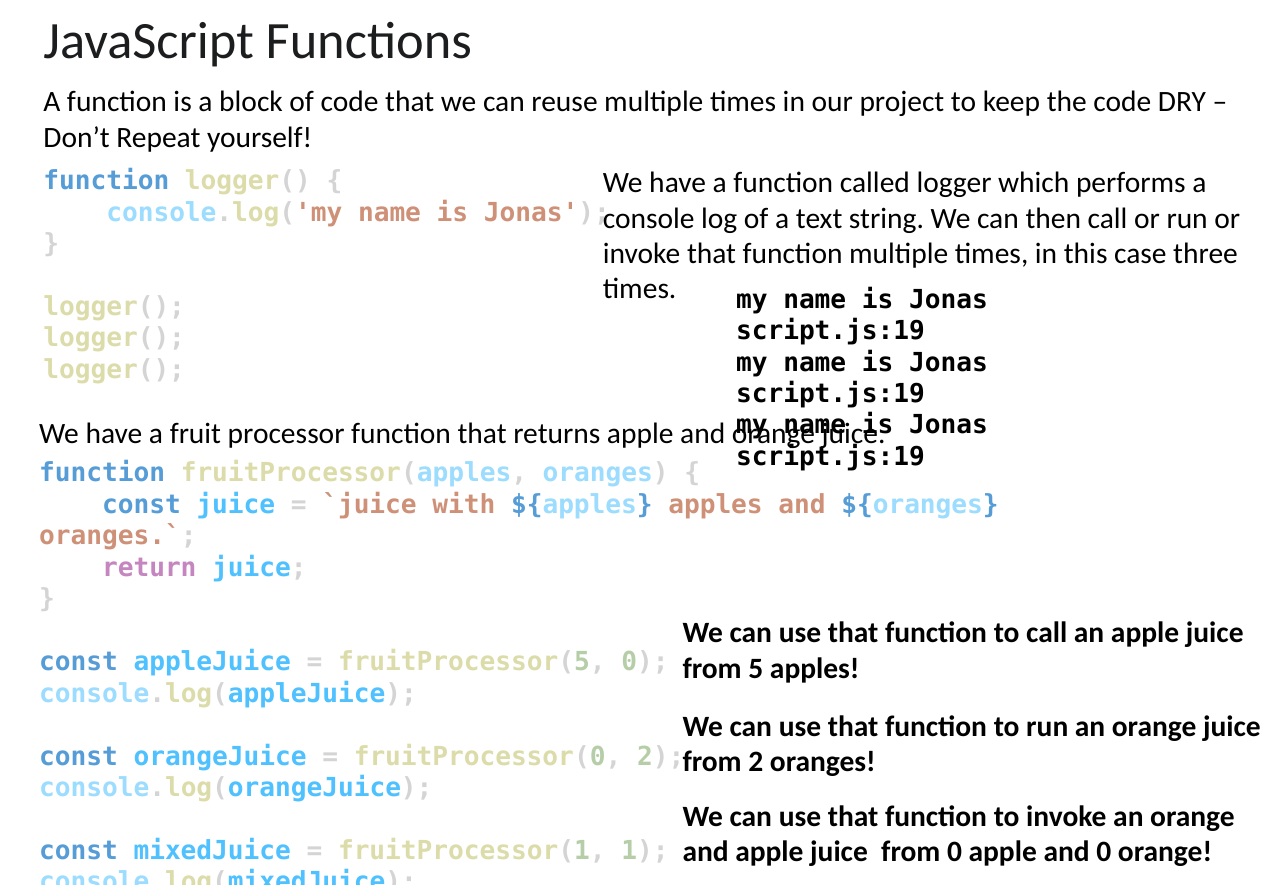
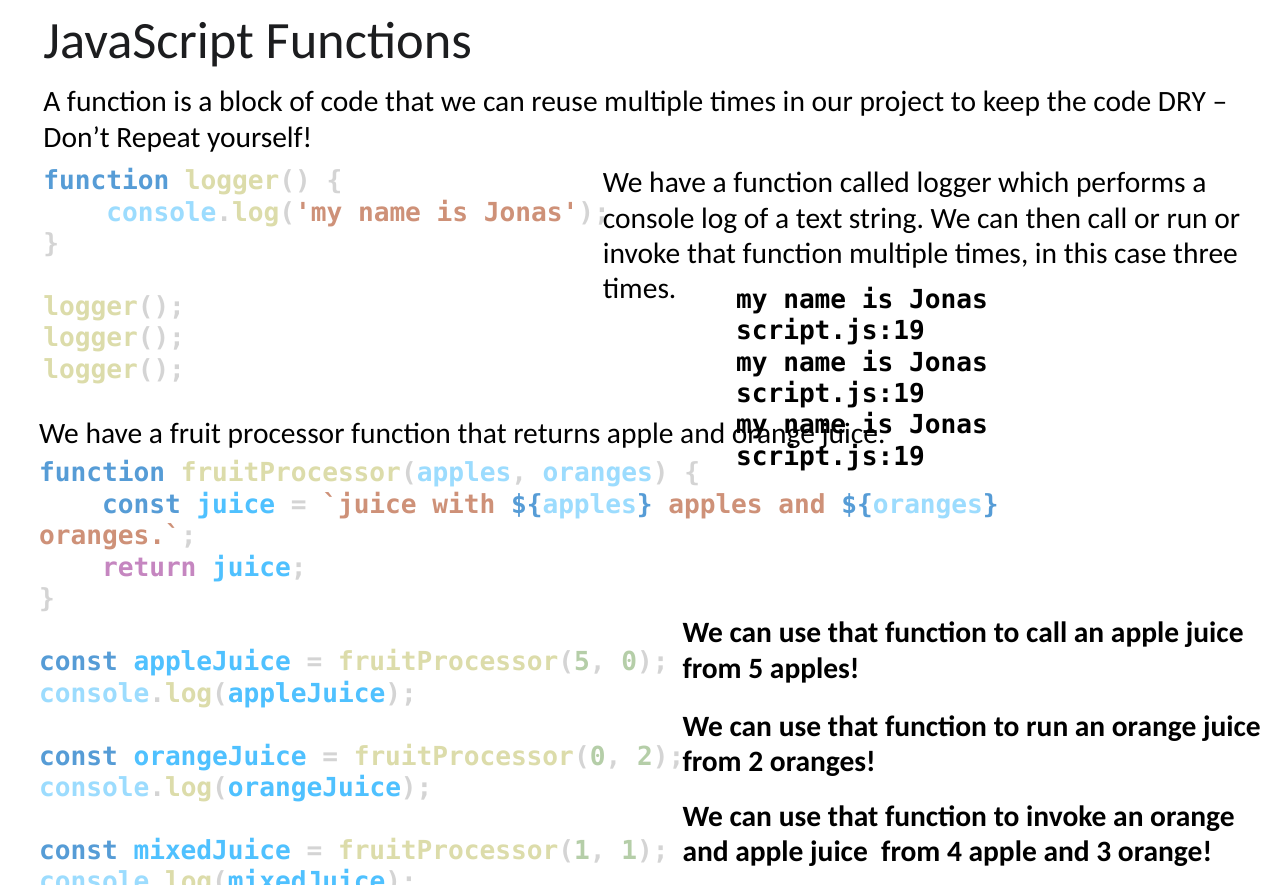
from 0: 0 -> 4
and 0: 0 -> 3
